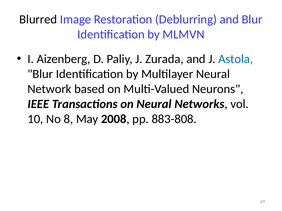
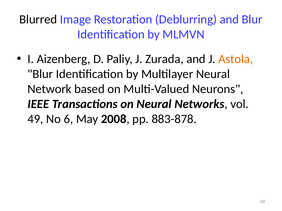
Astola colour: blue -> orange
10: 10 -> 49
8: 8 -> 6
883-808: 883-808 -> 883-878
